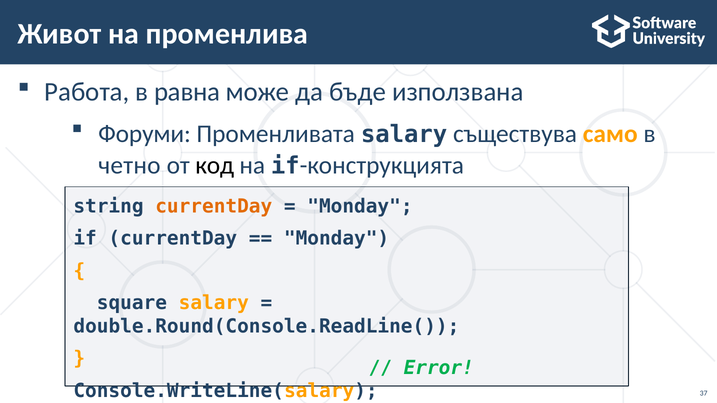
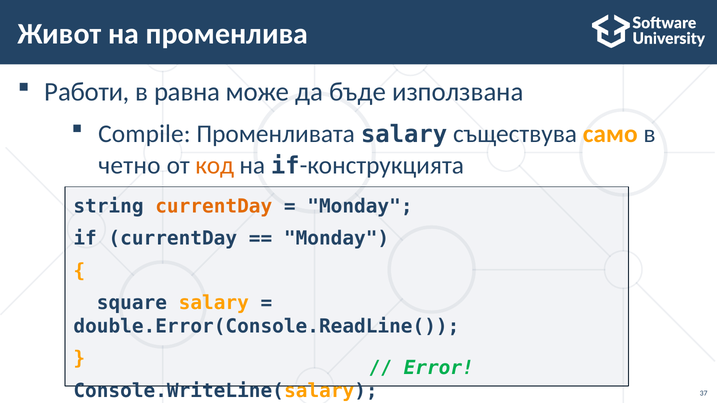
Работа: Работа -> Работи
Форуми: Форуми -> Compile
код colour: black -> orange
double.Round(Console.ReadLine(: double.Round(Console.ReadLine( -> double.Error(Console.ReadLine(
